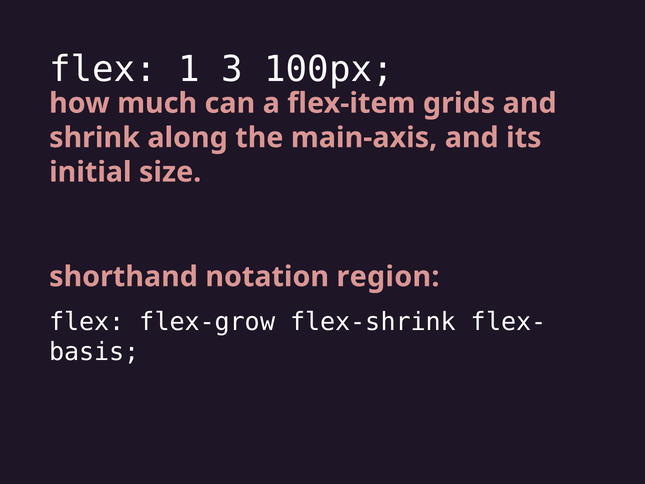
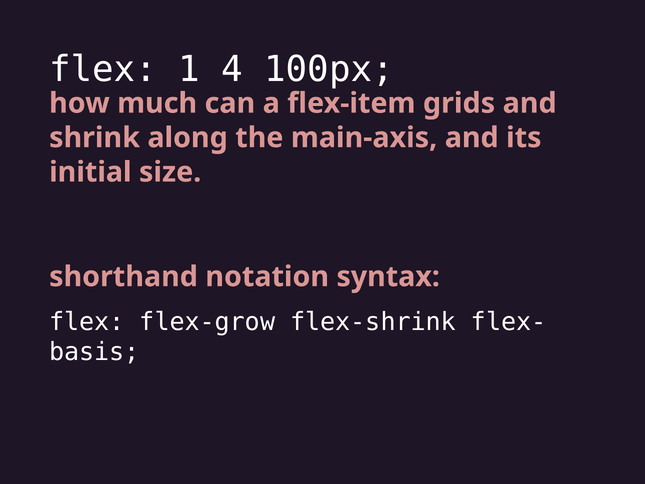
3: 3 -> 4
region: region -> syntax
